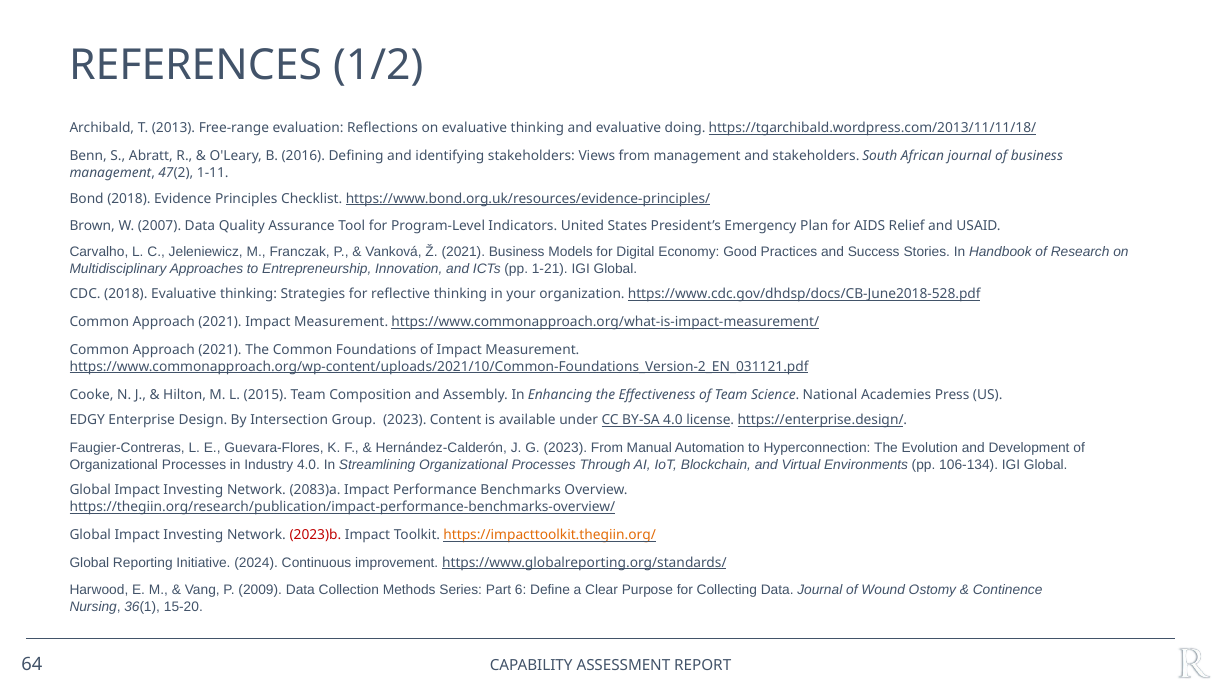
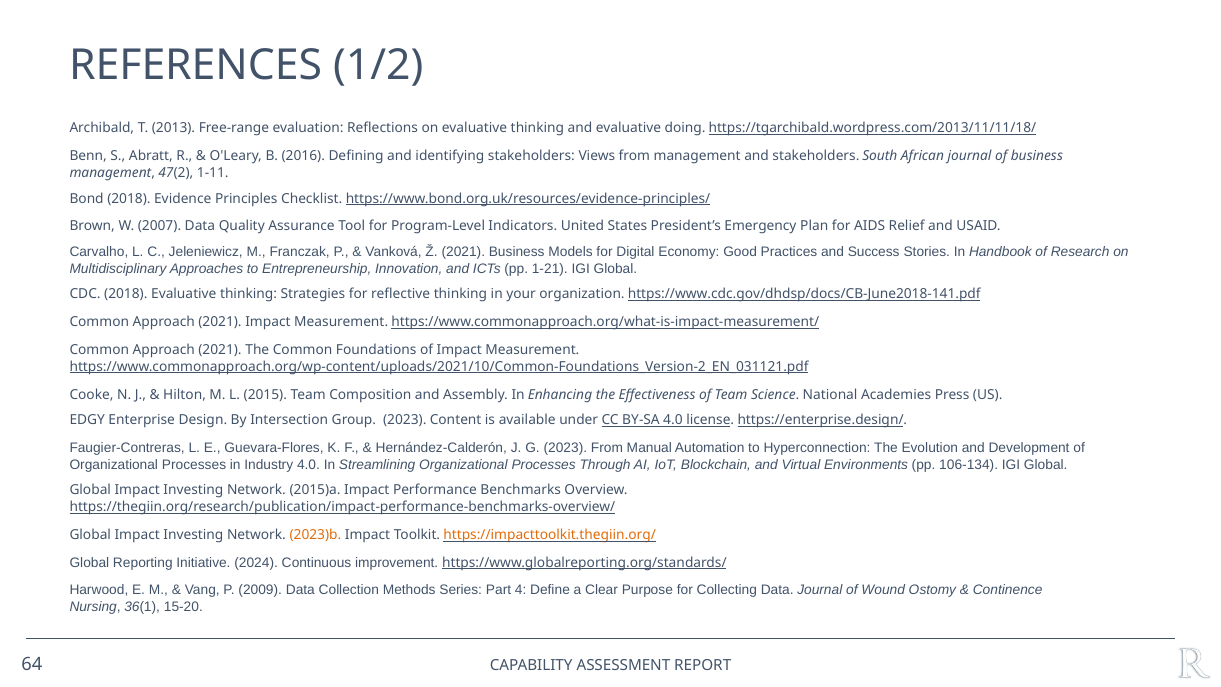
https://www.cdc.gov/dhdsp/docs/CB-June2018-528.pdf: https://www.cdc.gov/dhdsp/docs/CB-June2018-528.pdf -> https://www.cdc.gov/dhdsp/docs/CB-June2018-141.pdf
2083)a: 2083)a -> 2015)a
2023)b colour: red -> orange
6: 6 -> 4
